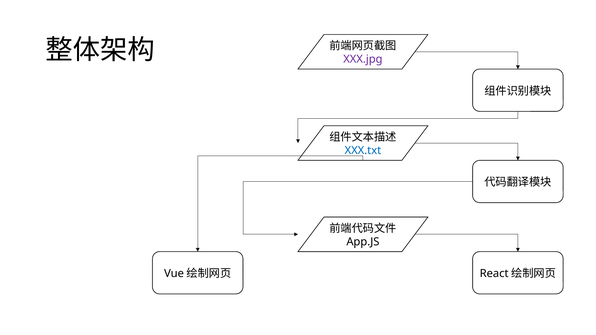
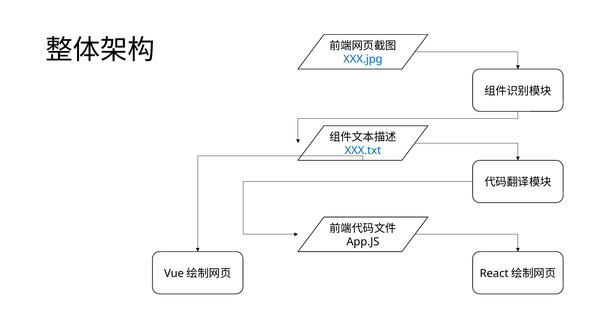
XXX.jpg colour: purple -> blue
